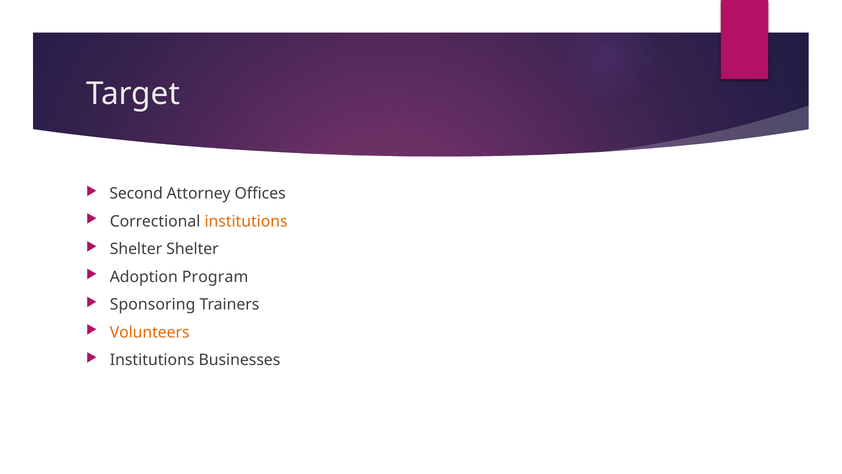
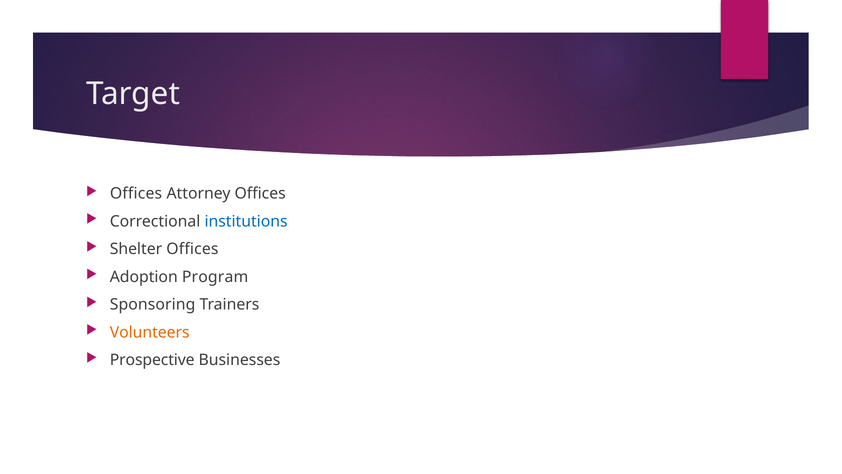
Second at (136, 194): Second -> Offices
institutions at (246, 221) colour: orange -> blue
Shelter Shelter: Shelter -> Offices
Institutions at (152, 360): Institutions -> Prospective
